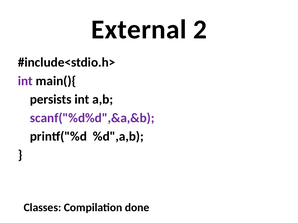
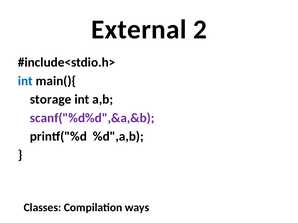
int at (25, 81) colour: purple -> blue
persists: persists -> storage
done: done -> ways
